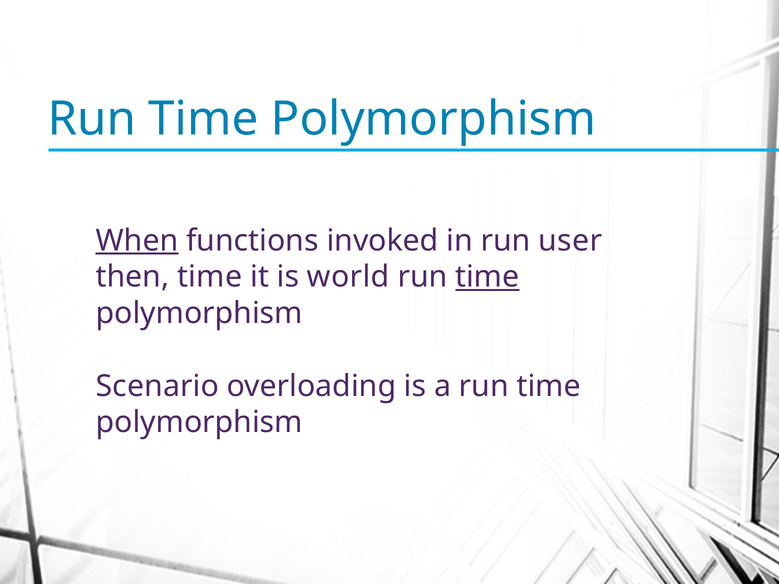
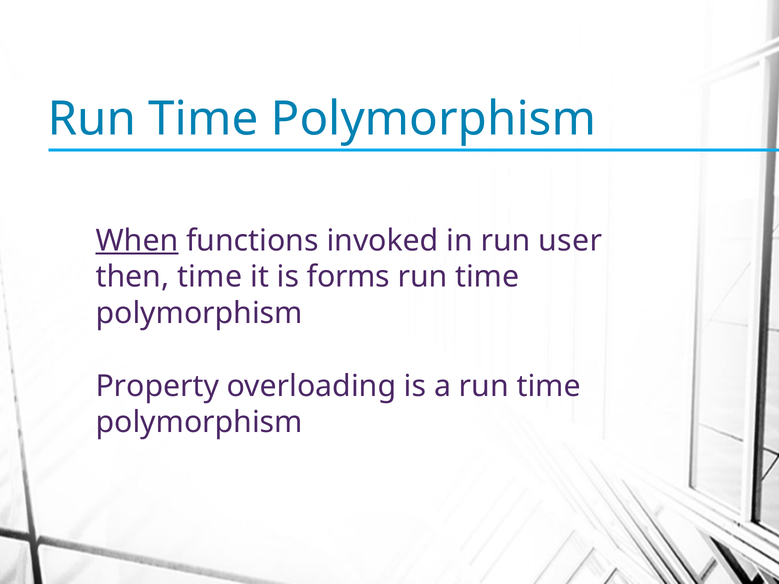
world: world -> forms
time at (487, 277) underline: present -> none
Scenario: Scenario -> Property
